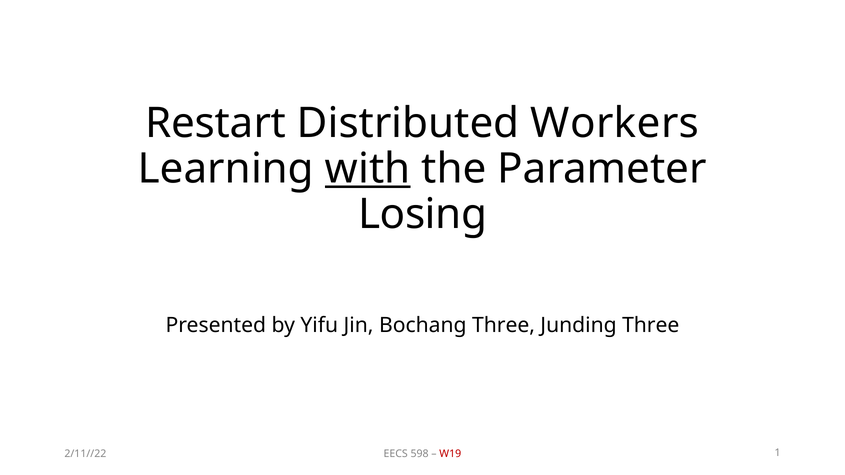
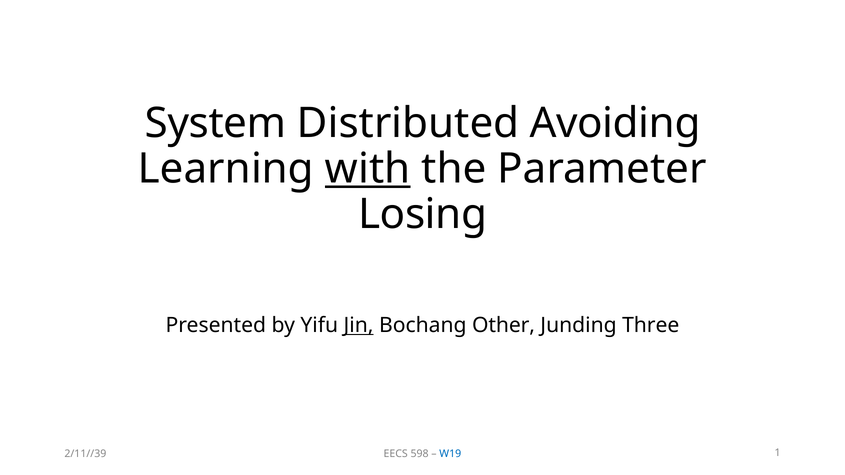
Restart: Restart -> System
Workers: Workers -> Avoiding
Jin underline: none -> present
Bochang Three: Three -> Other
2/11//22: 2/11//22 -> 2/11//39
W19 colour: red -> blue
